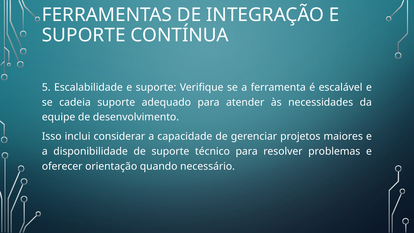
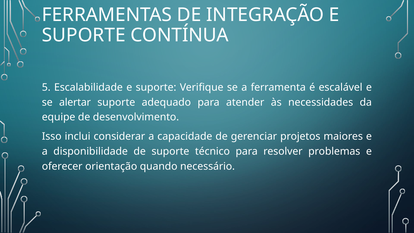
cadeia: cadeia -> alertar
